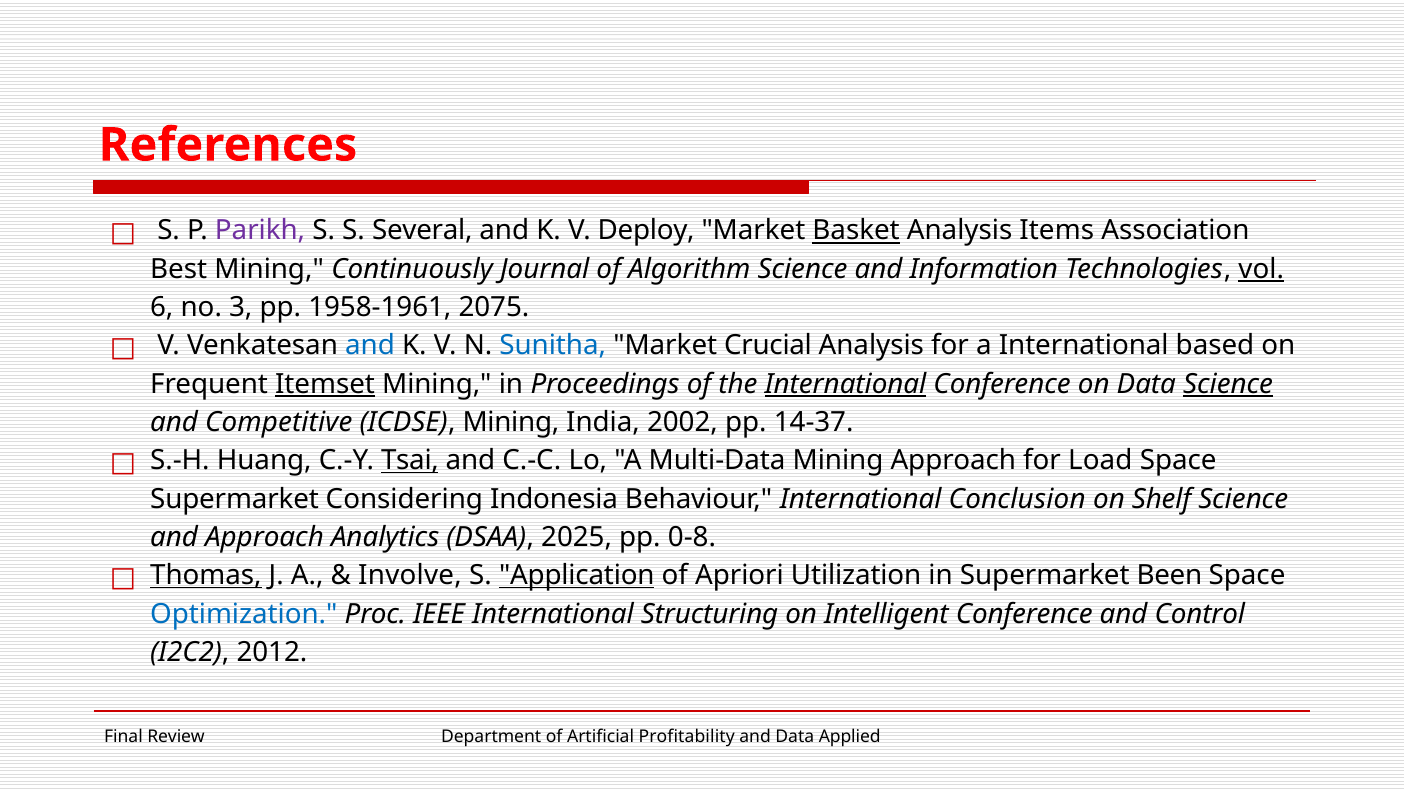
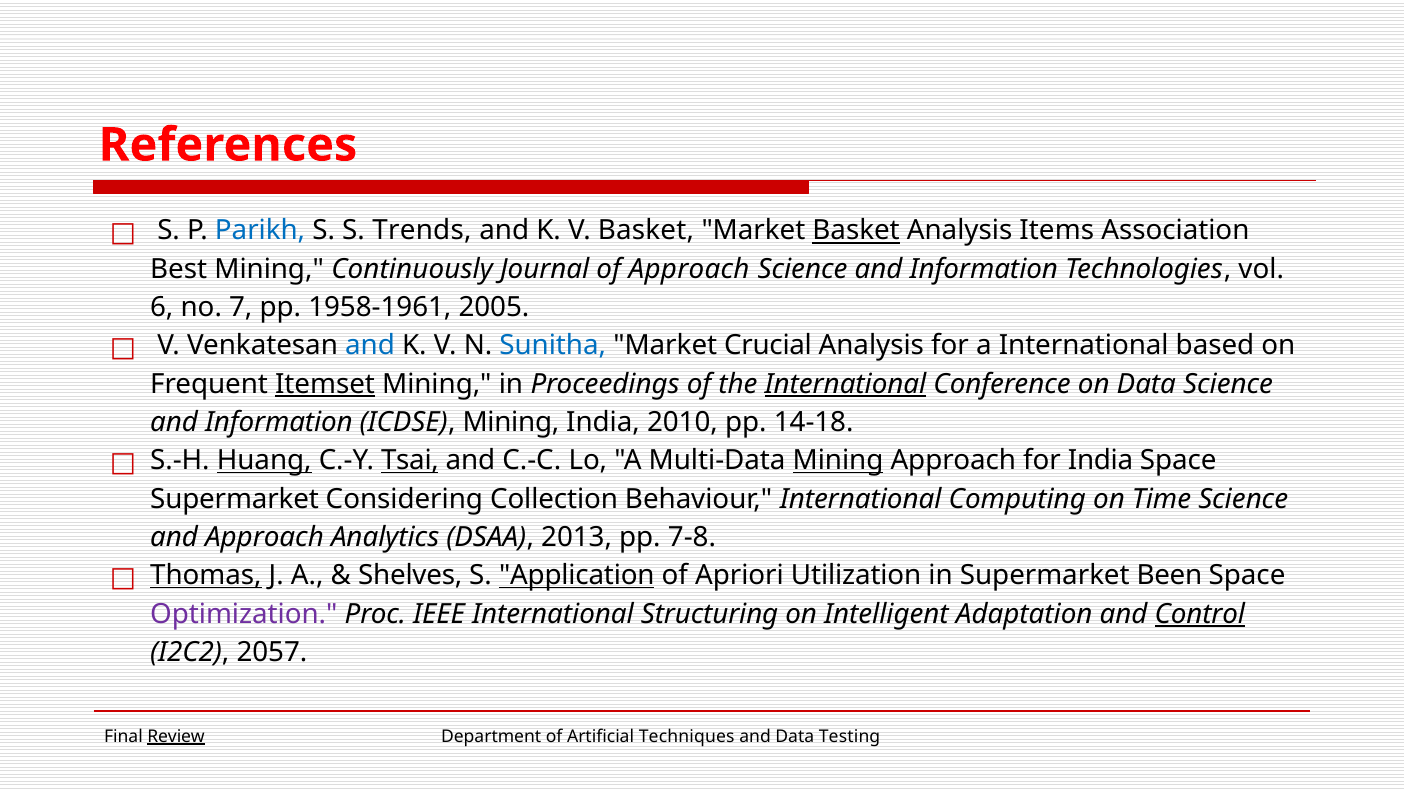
Parikh colour: purple -> blue
Several: Several -> Trends
V Deploy: Deploy -> Basket
of Algorithm: Algorithm -> Approach
vol underline: present -> none
3: 3 -> 7
2075: 2075 -> 2005
Science at (1228, 384) underline: present -> none
Competitive at (279, 422): Competitive -> Information
2002: 2002 -> 2010
14-37: 14-37 -> 14-18
Huang underline: none -> present
Mining at (838, 460) underline: none -> present
for Load: Load -> India
Indonesia: Indonesia -> Collection
Conclusion: Conclusion -> Computing
Shelf: Shelf -> Time
2025: 2025 -> 2013
0-8: 0-8 -> 7-8
Involve: Involve -> Shelves
Optimization colour: blue -> purple
Intelligent Conference: Conference -> Adaptation
Control underline: none -> present
2012: 2012 -> 2057
Review underline: none -> present
Profitability: Profitability -> Techniques
Applied: Applied -> Testing
